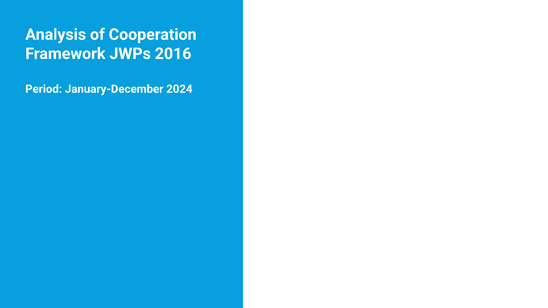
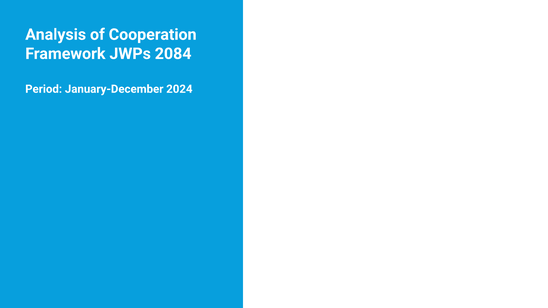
2016: 2016 -> 2084
